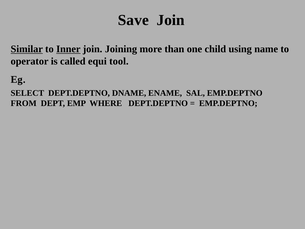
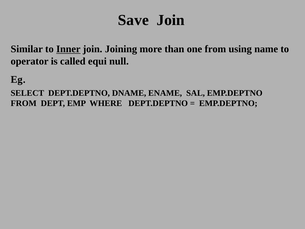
Similar underline: present -> none
one child: child -> from
tool: tool -> null
